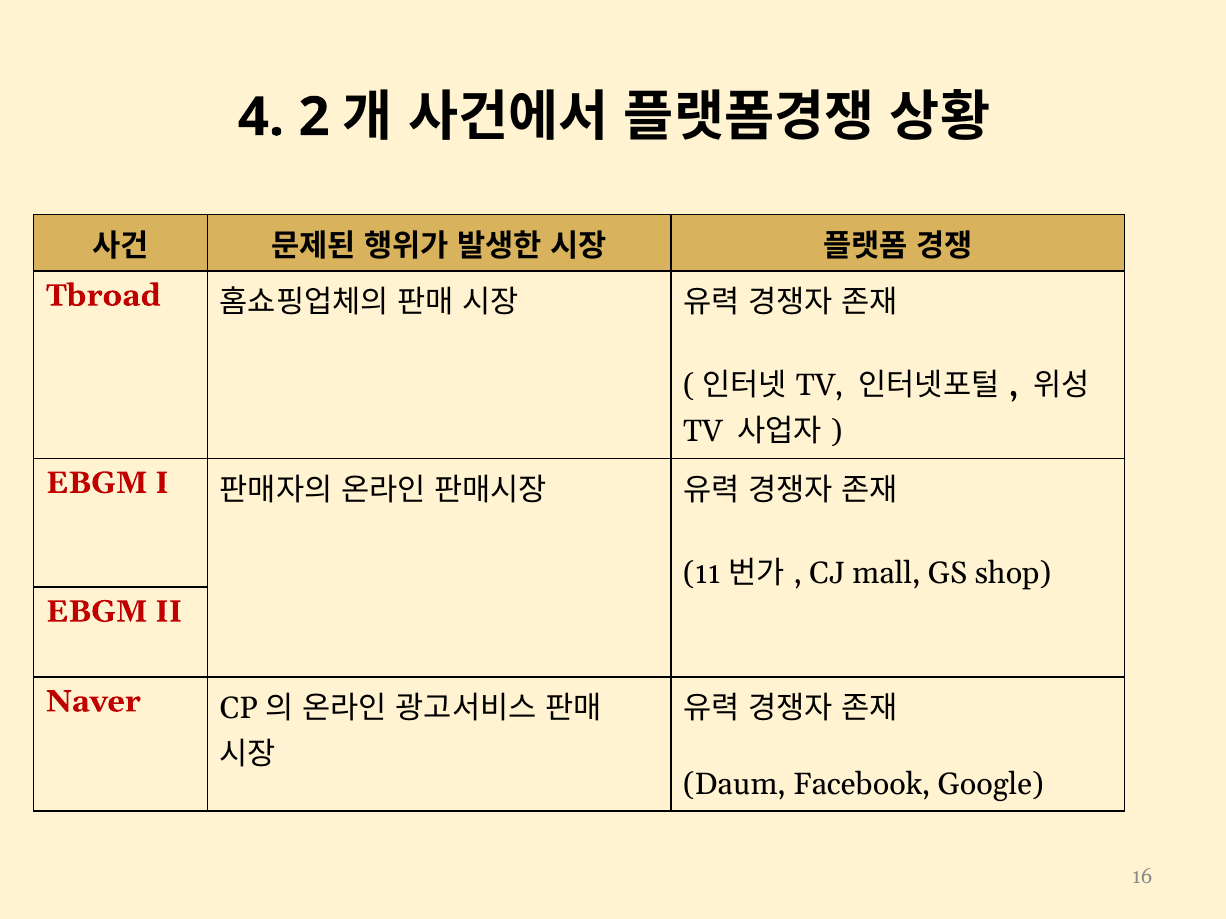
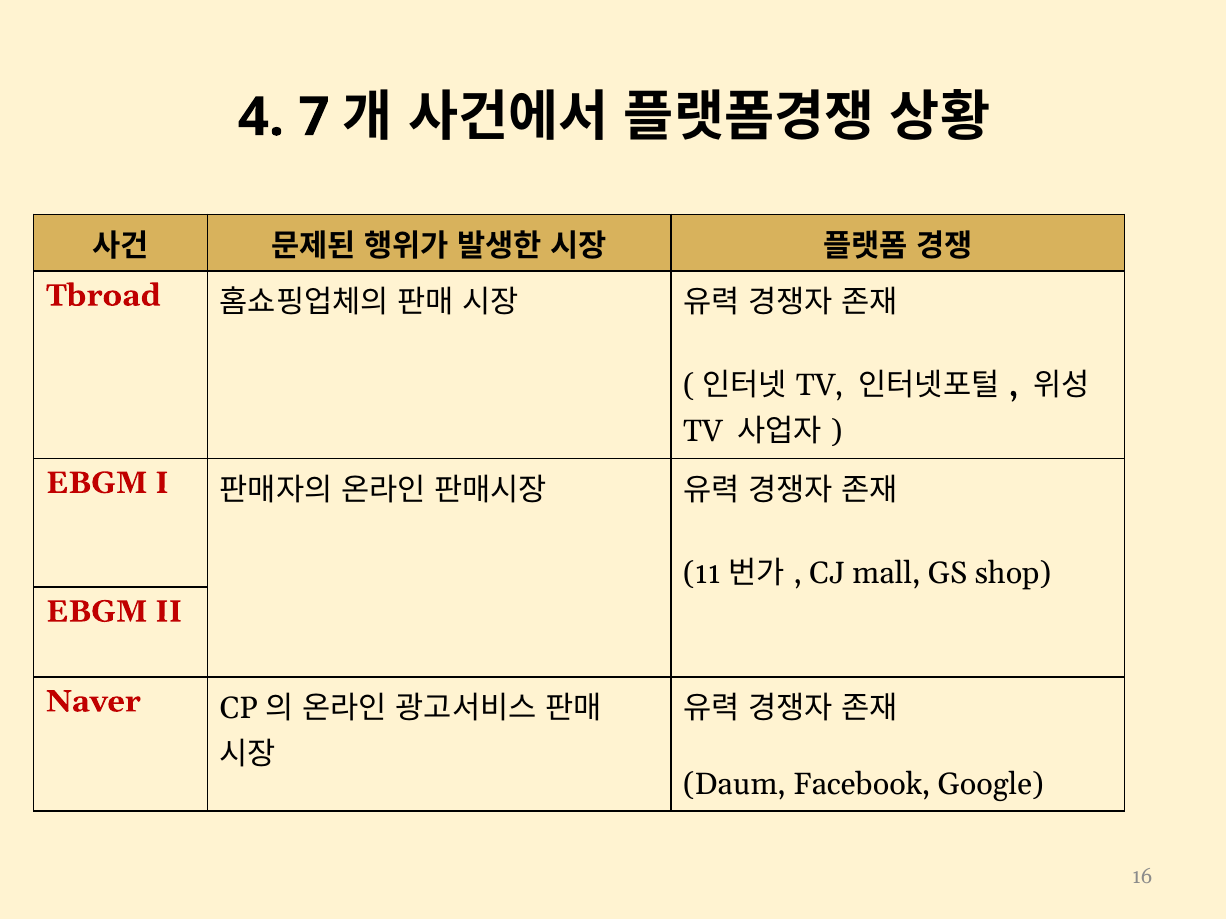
2: 2 -> 7
